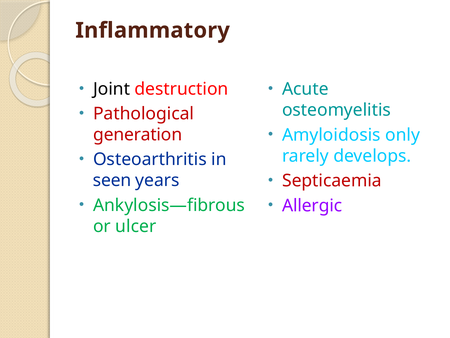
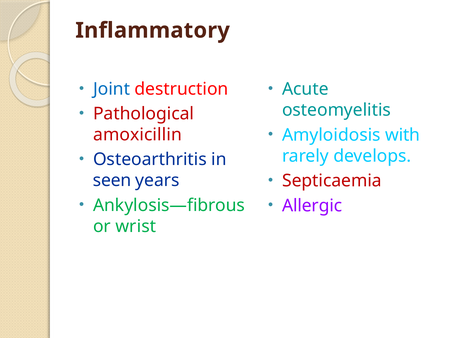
Joint colour: black -> blue
only: only -> with
generation: generation -> amoxicillin
ulcer: ulcer -> wrist
